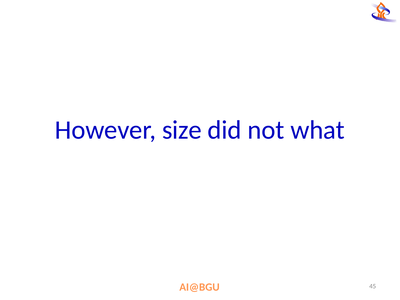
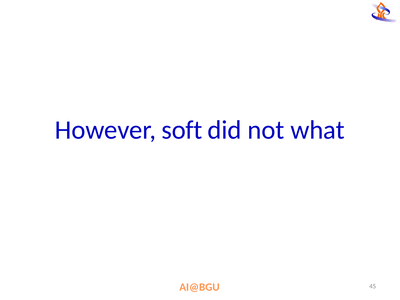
size: size -> soft
